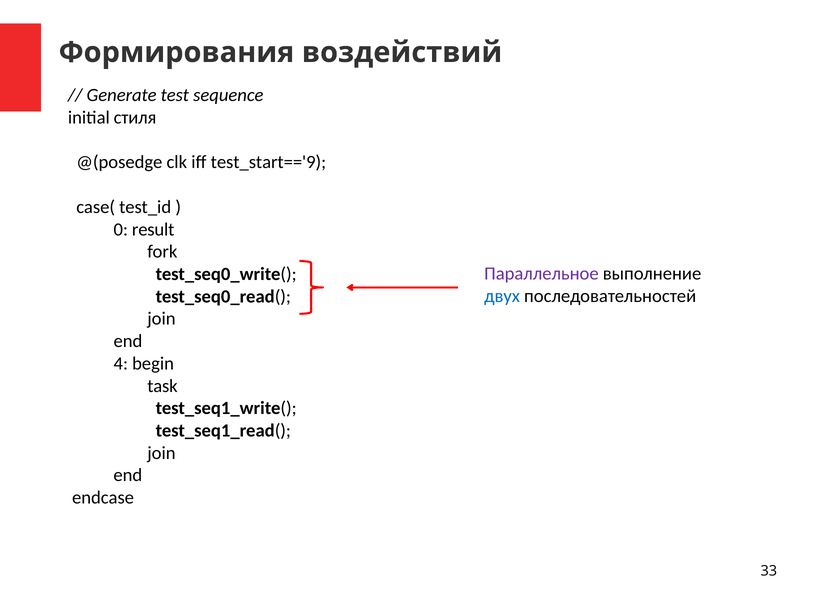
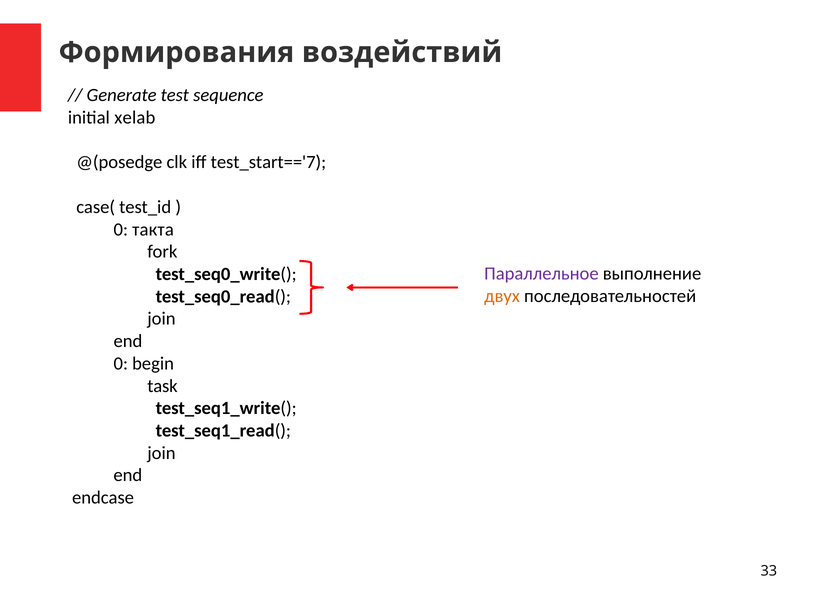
стиля: стиля -> xelab
test_start=='9: test_start=='9 -> test_start=='7
result: result -> такта
двух colour: blue -> orange
4 at (121, 364): 4 -> 0
